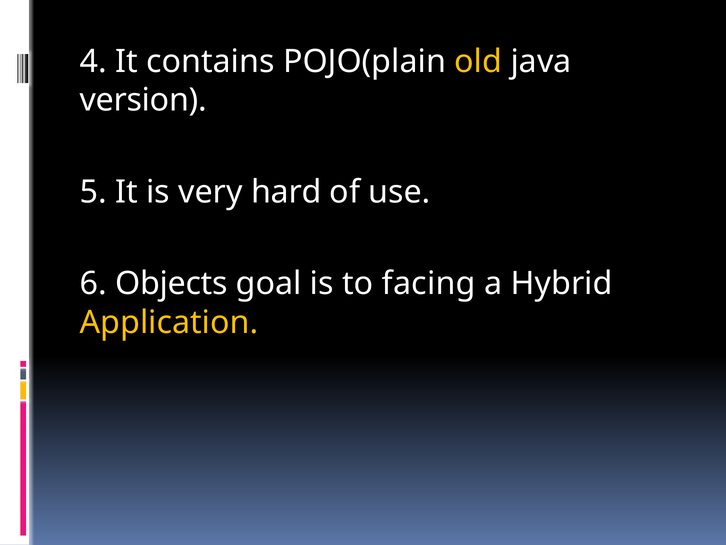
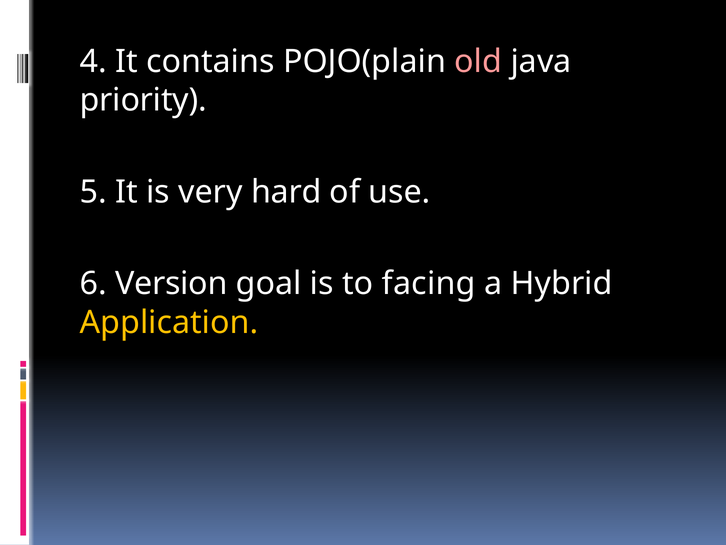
old colour: yellow -> pink
version: version -> priority
Objects: Objects -> Version
